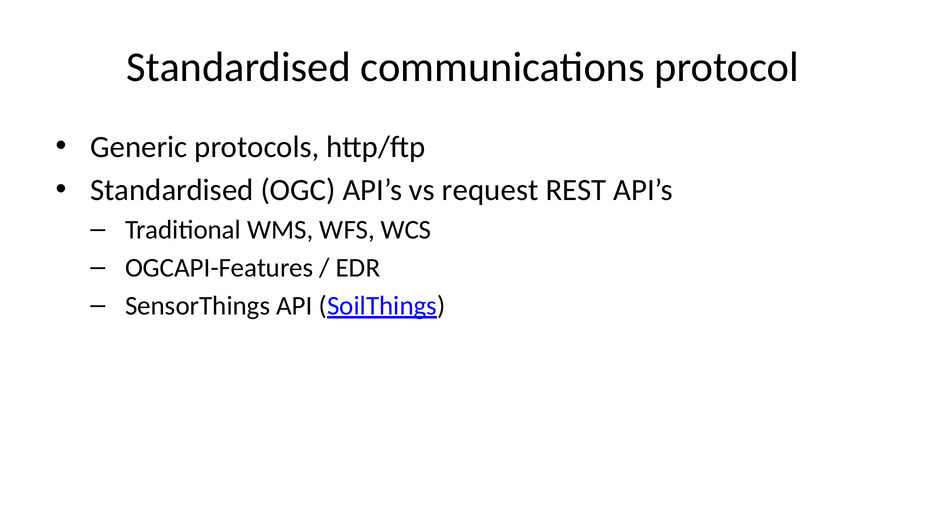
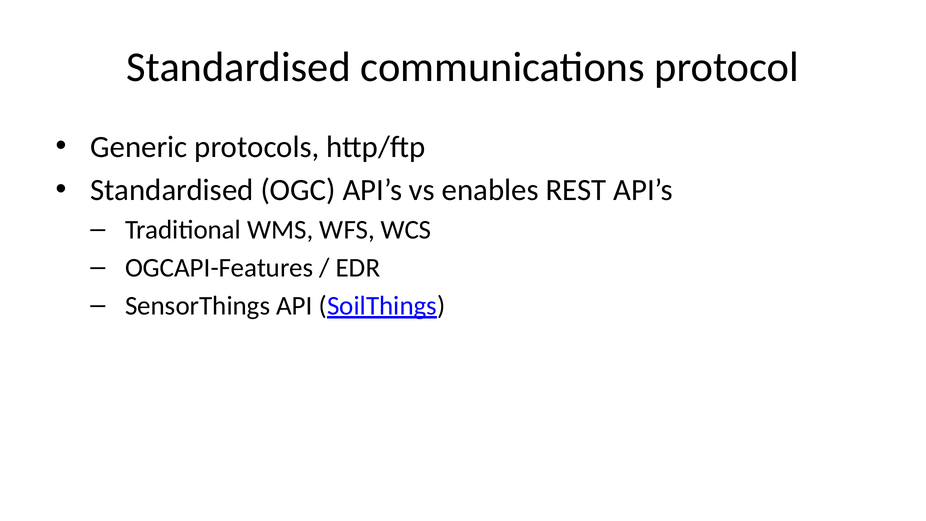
request: request -> enables
